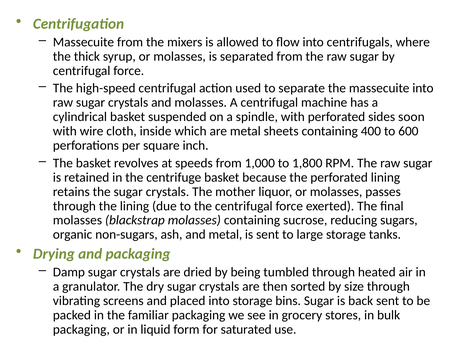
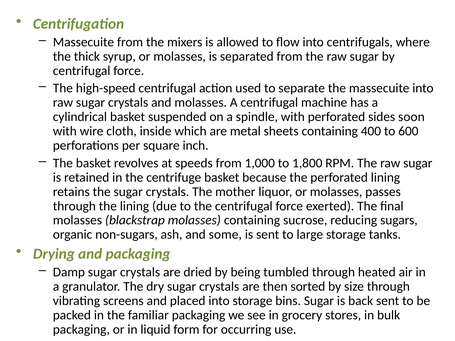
and metal: metal -> some
saturated: saturated -> occurring
